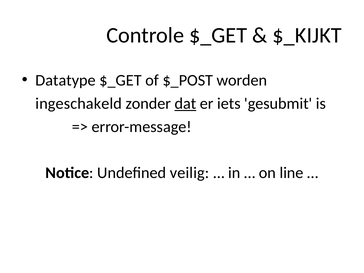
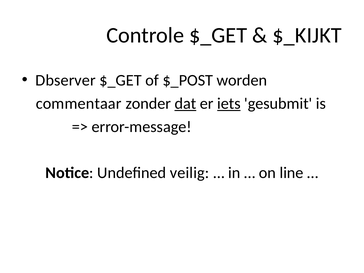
Datatype: Datatype -> Dbserver
ingeschakeld: ingeschakeld -> commentaar
iets underline: none -> present
